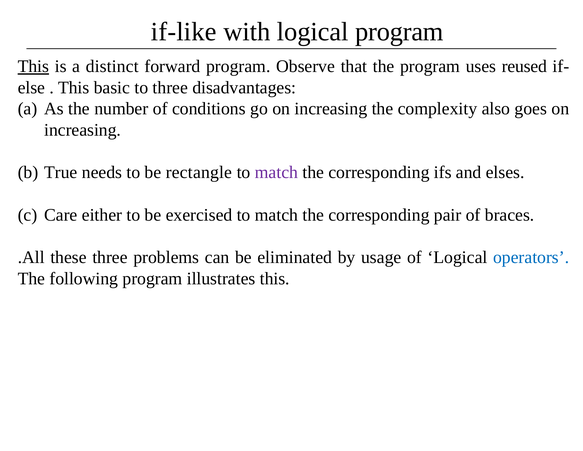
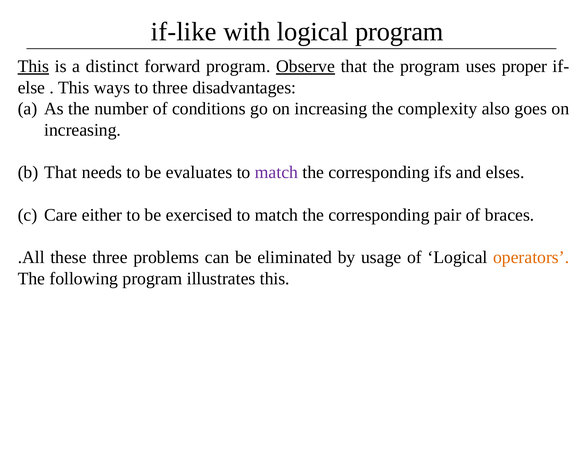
Observe underline: none -> present
reused: reused -> proper
basic: basic -> ways
True at (61, 172): True -> That
rectangle: rectangle -> evaluates
operators colour: blue -> orange
